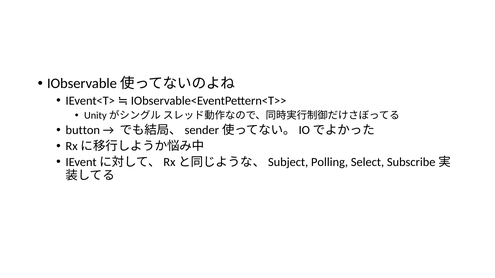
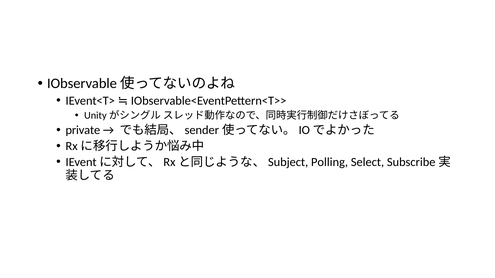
button: button -> private
